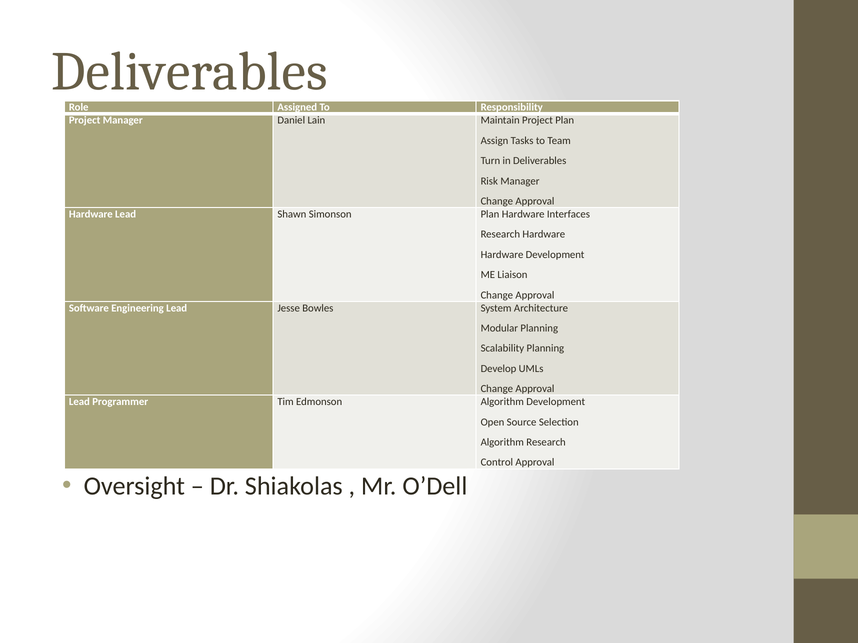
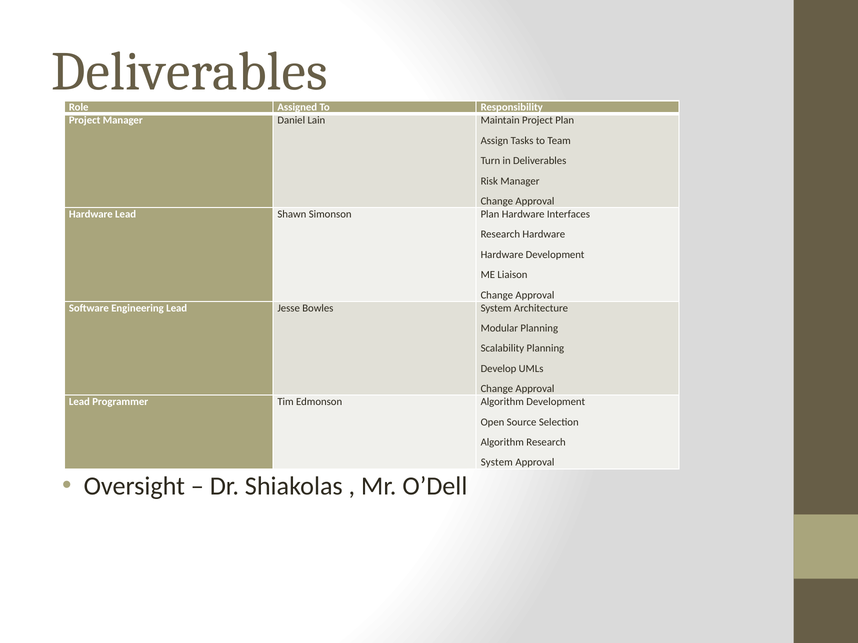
Control at (497, 463): Control -> System
